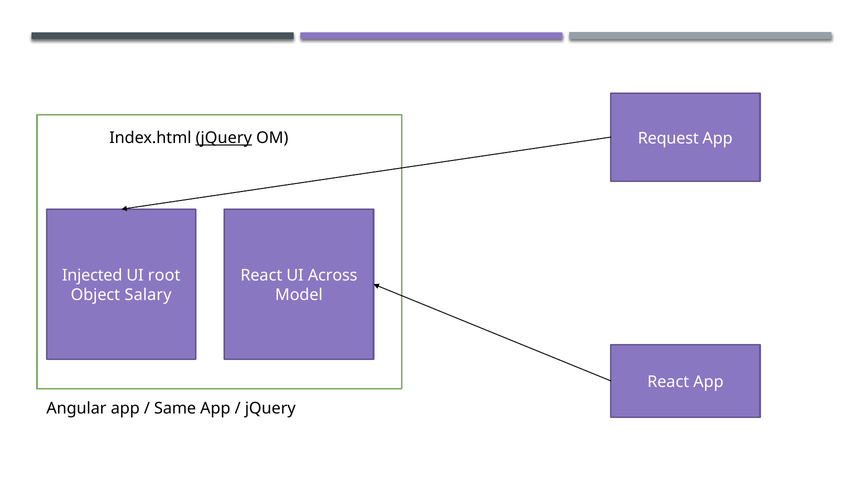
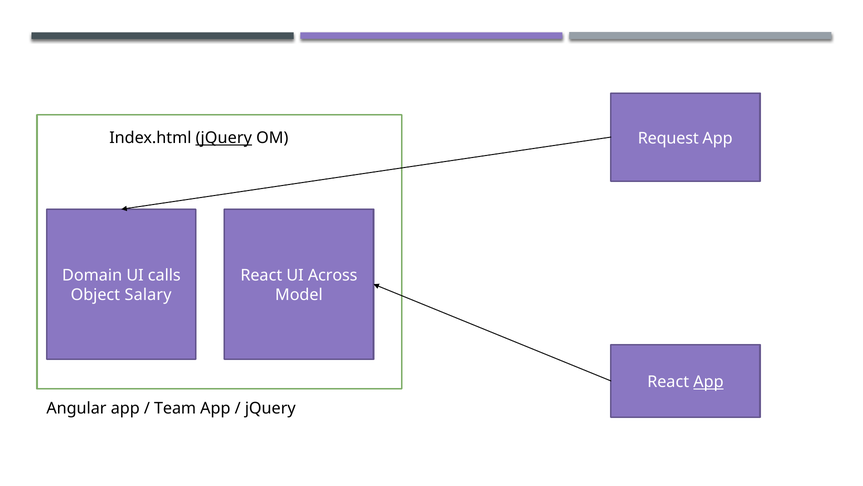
Injected: Injected -> Domain
root: root -> calls
App at (708, 382) underline: none -> present
Same: Same -> Team
